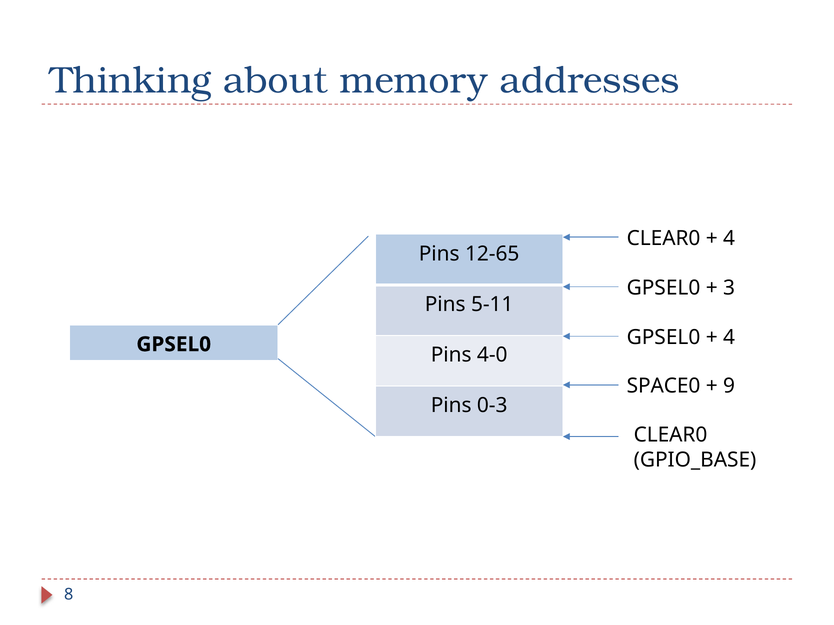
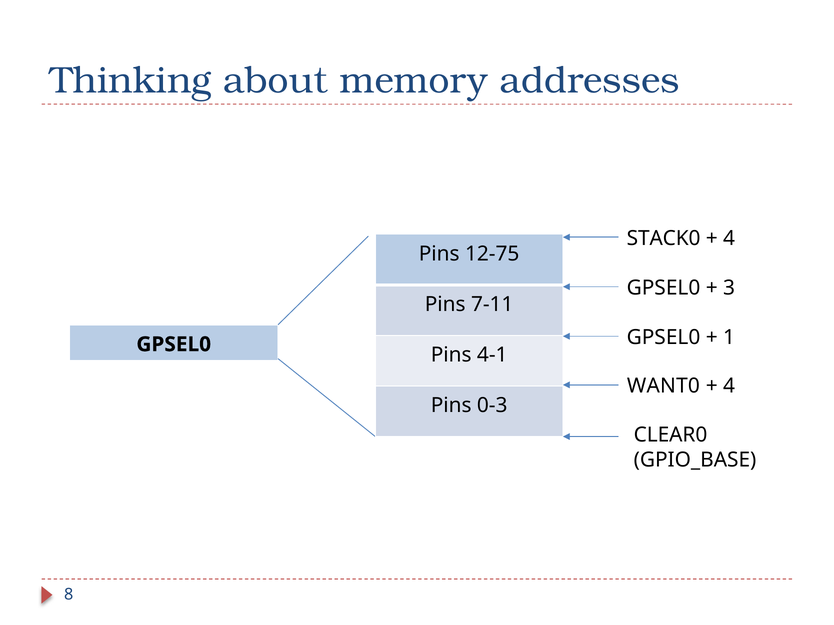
CLEAR0 at (664, 239): CLEAR0 -> STACK0
12-65: 12-65 -> 12-75
5-11: 5-11 -> 7-11
4 at (729, 338): 4 -> 1
4-0: 4-0 -> 4-1
SPACE0: SPACE0 -> WANT0
9 at (729, 386): 9 -> 4
